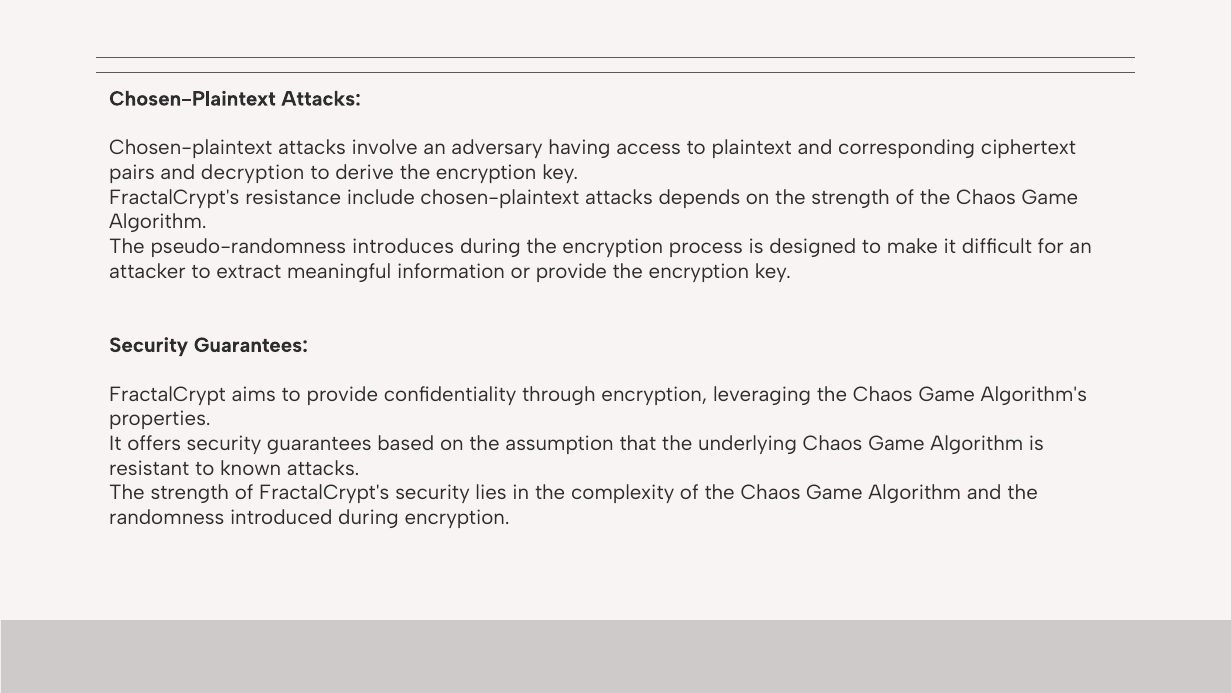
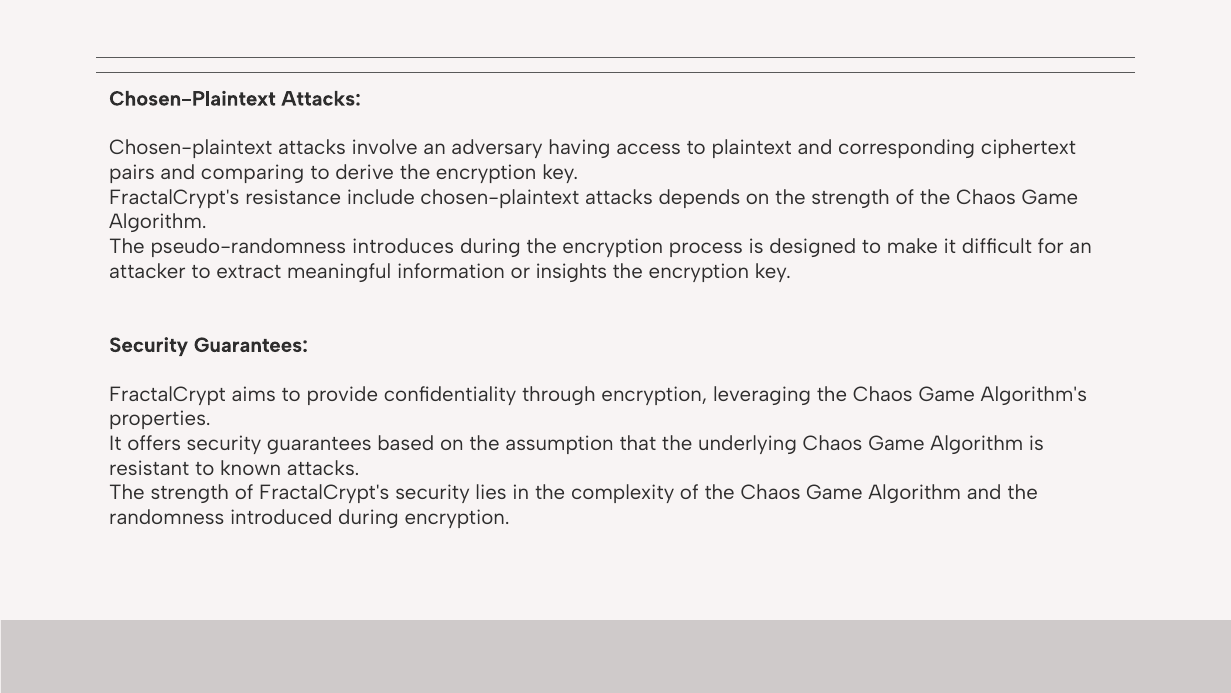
decryption: decryption -> comparing
or provide: provide -> insights
